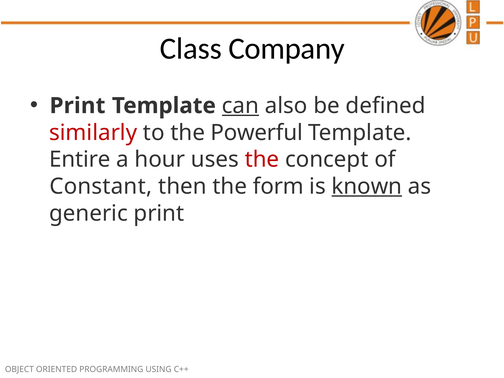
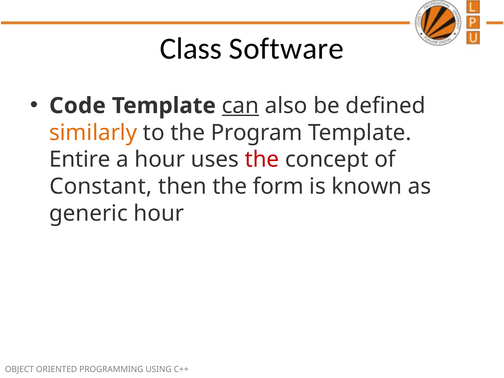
Company: Company -> Software
Print at (77, 106): Print -> Code
similarly colour: red -> orange
Powerful: Powerful -> Program
known underline: present -> none
generic print: print -> hour
